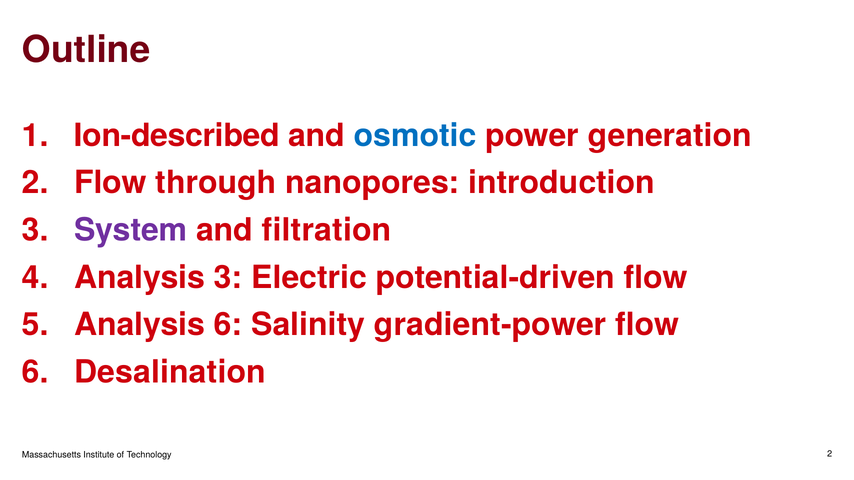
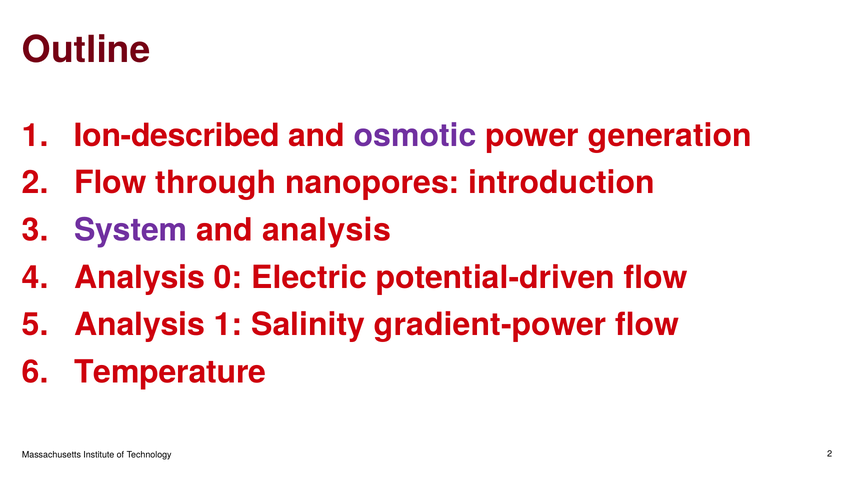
osmotic colour: blue -> purple
and filtration: filtration -> analysis
Analysis 3: 3 -> 0
Analysis 6: 6 -> 1
Desalination: Desalination -> Temperature
